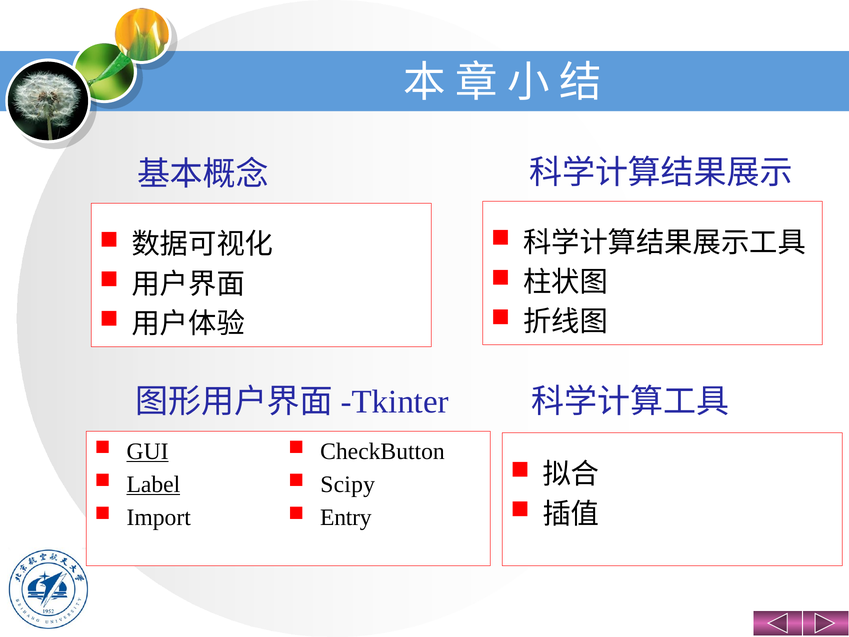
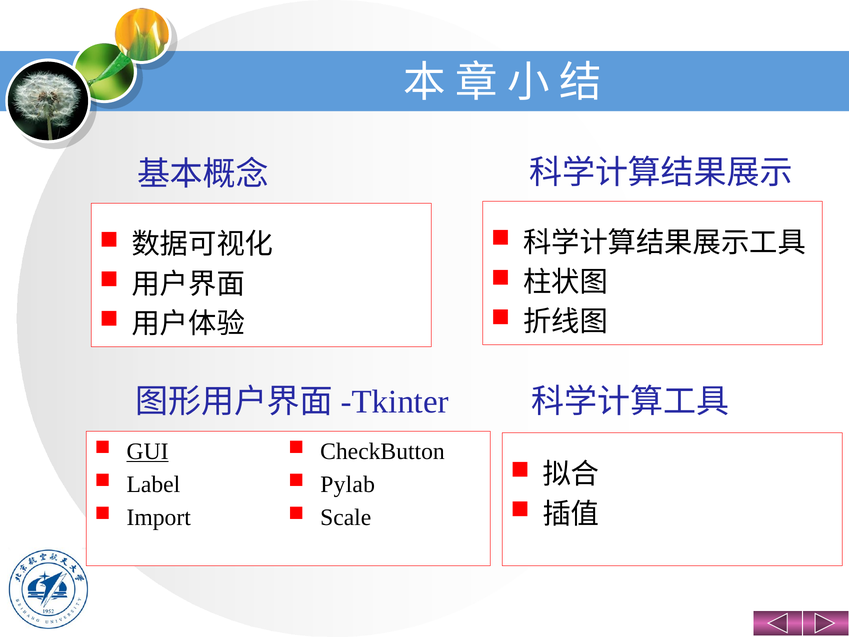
Label underline: present -> none
Scipy: Scipy -> Pylab
Entry: Entry -> Scale
